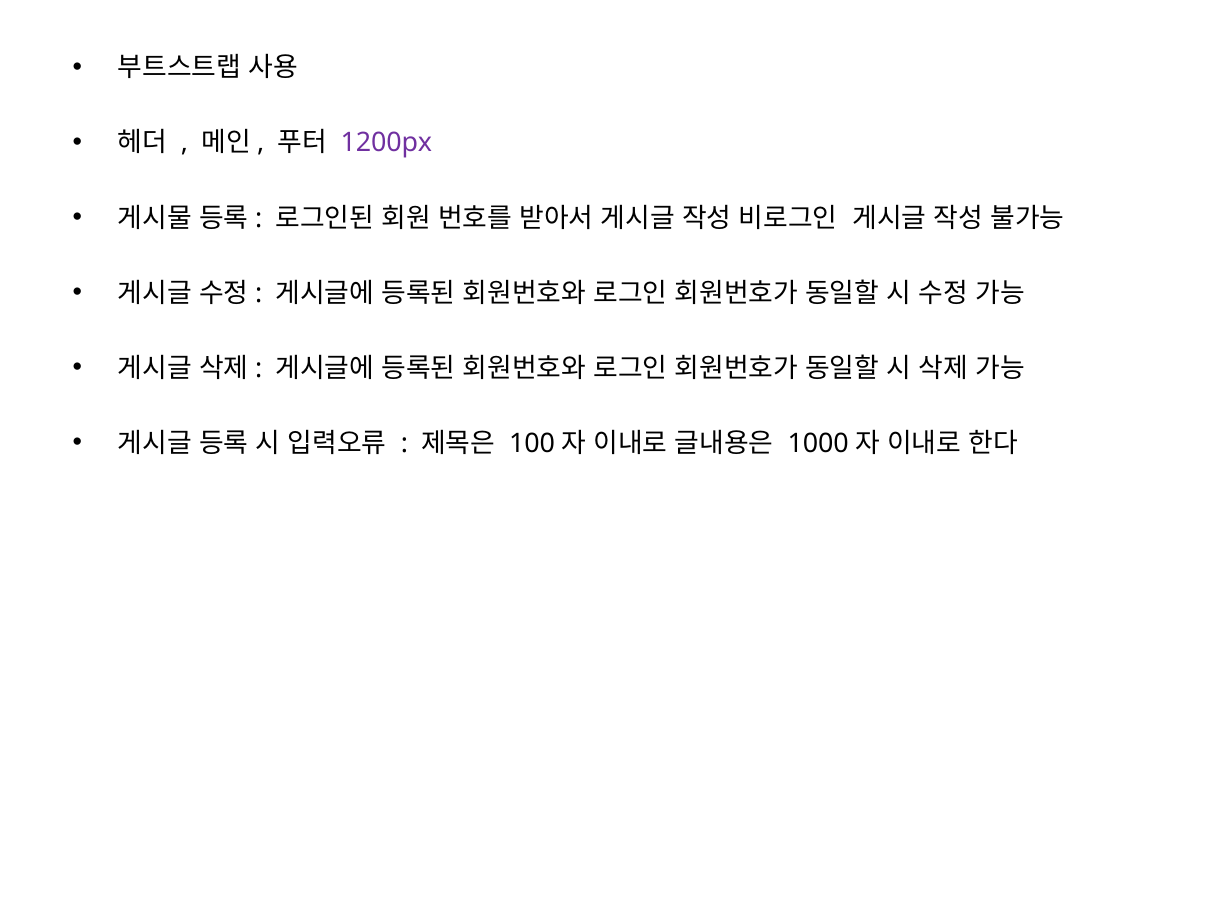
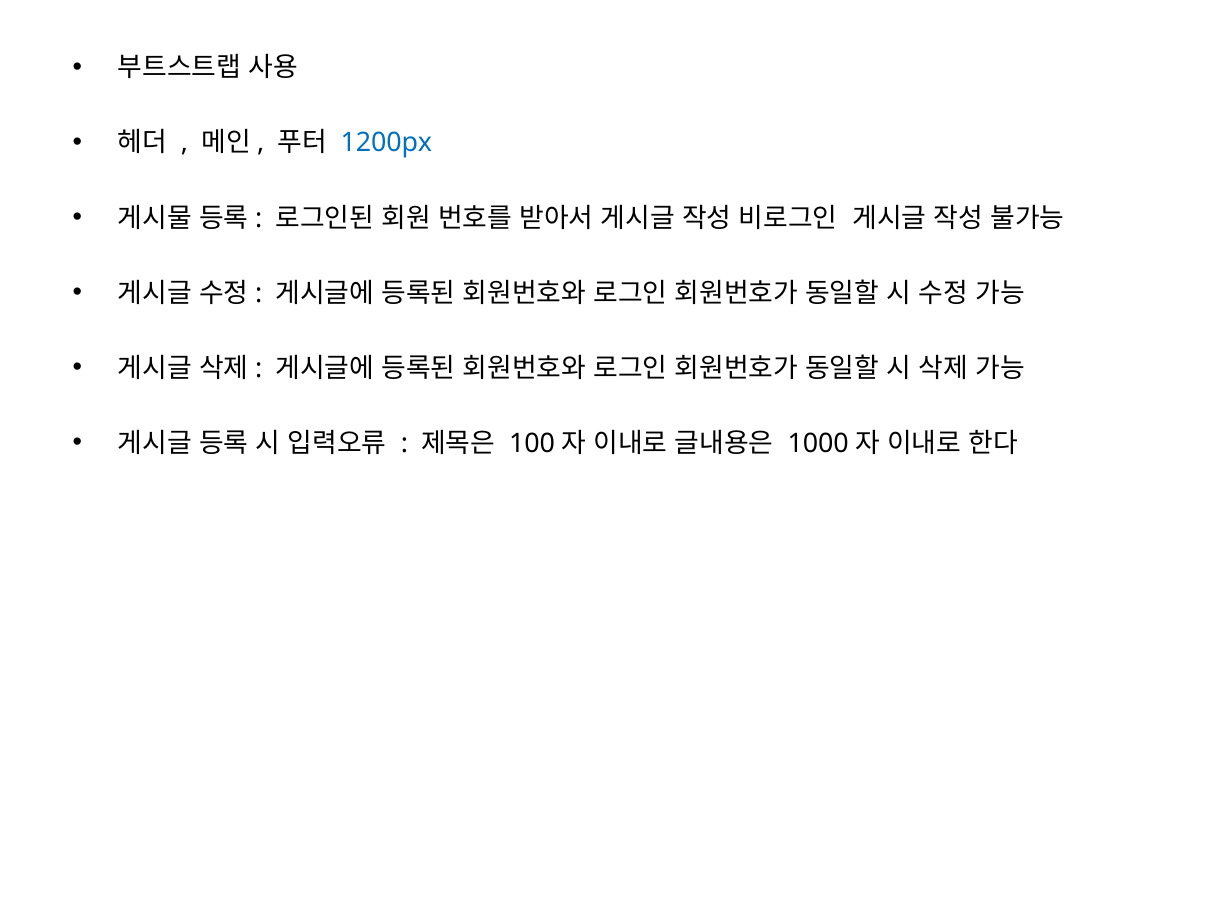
1200px colour: purple -> blue
